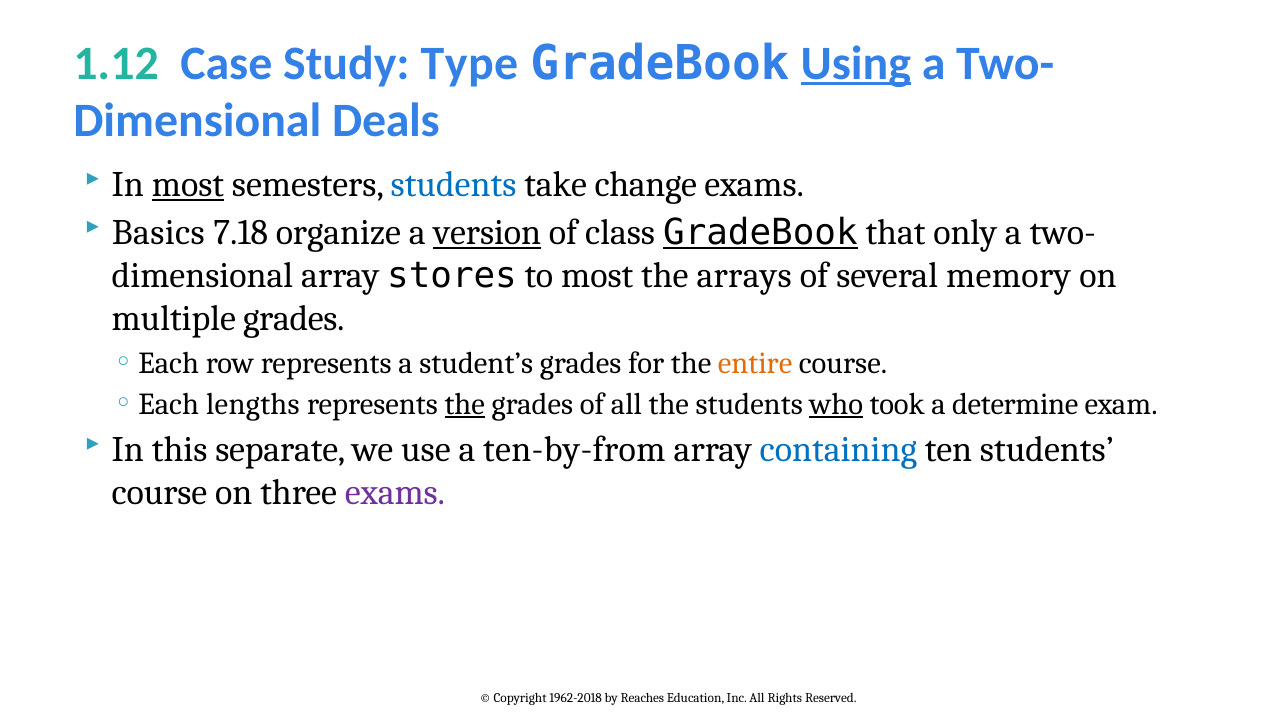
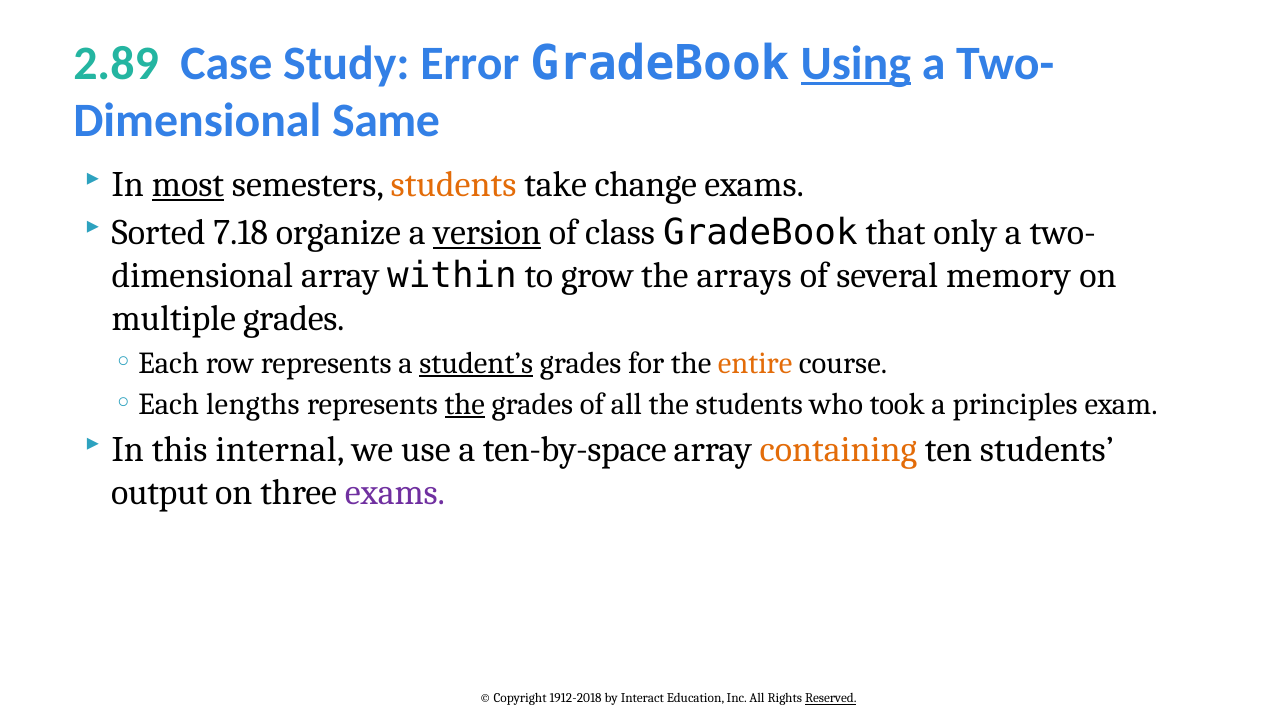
1.12: 1.12 -> 2.89
Type: Type -> Error
Deals: Deals -> Same
students at (454, 184) colour: blue -> orange
Basics: Basics -> Sorted
GradeBook at (760, 232) underline: present -> none
stores: stores -> within
to most: most -> grow
student’s underline: none -> present
who underline: present -> none
determine: determine -> principles
separate: separate -> internal
ten-by-from: ten-by-from -> ten-by-space
containing colour: blue -> orange
course at (159, 492): course -> output
1962-2018: 1962-2018 -> 1912-2018
Reaches: Reaches -> Interact
Reserved underline: none -> present
